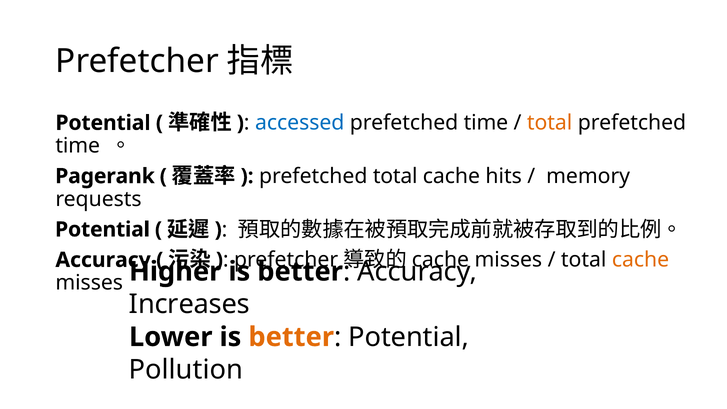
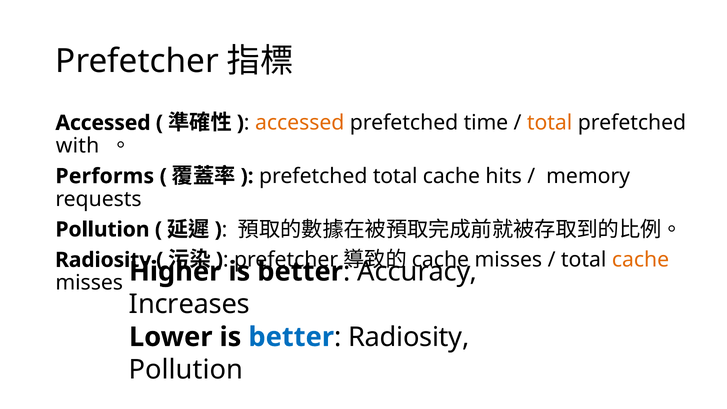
Potential at (103, 123): Potential -> Accessed
accessed at (300, 123) colour: blue -> orange
time at (78, 146): time -> with
Pagerank: Pagerank -> Performs
Potential at (103, 229): Potential -> Pollution
Accuracy at (103, 260): Accuracy -> Radiosity
better at (291, 337) colour: orange -> blue
Potential at (409, 337): Potential -> Radiosity
